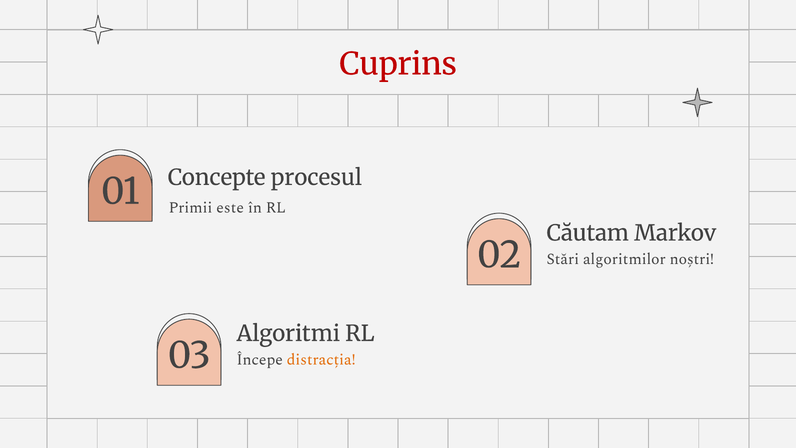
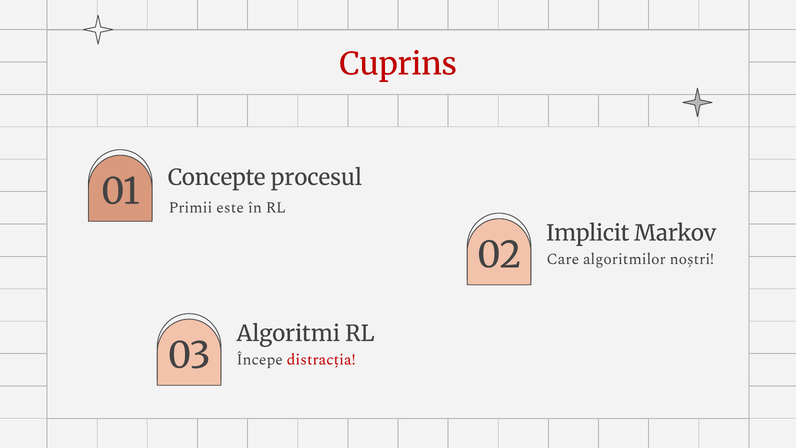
Căutam: Căutam -> Implicit
Stări: Stări -> Care
distracția colour: orange -> red
